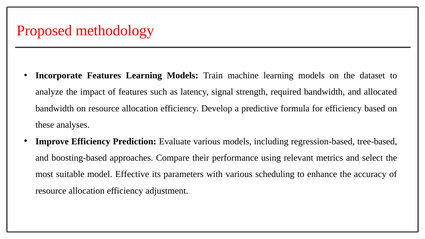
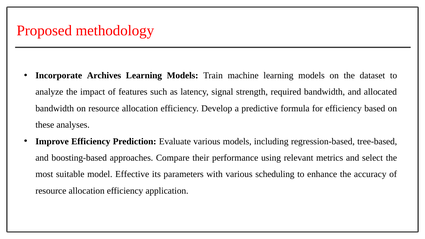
Incorporate Features: Features -> Archives
adjustment: adjustment -> application
